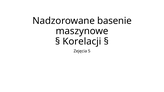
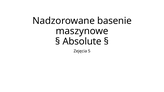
Korelacji: Korelacji -> Absolute
